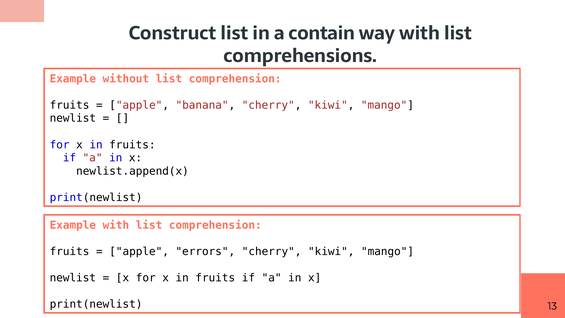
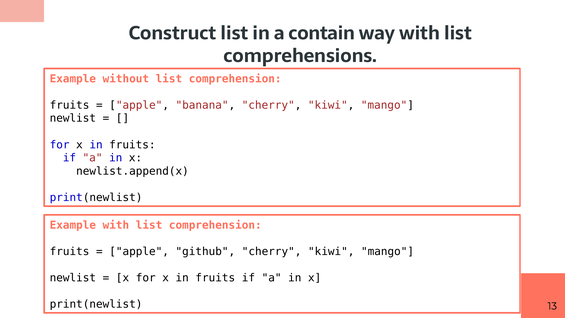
errors: errors -> github
